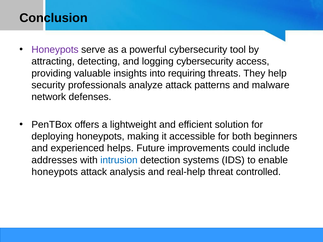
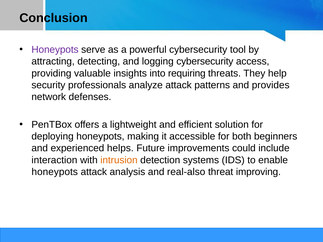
malware: malware -> provides
addresses: addresses -> interaction
intrusion colour: blue -> orange
real-help: real-help -> real-also
controlled: controlled -> improving
